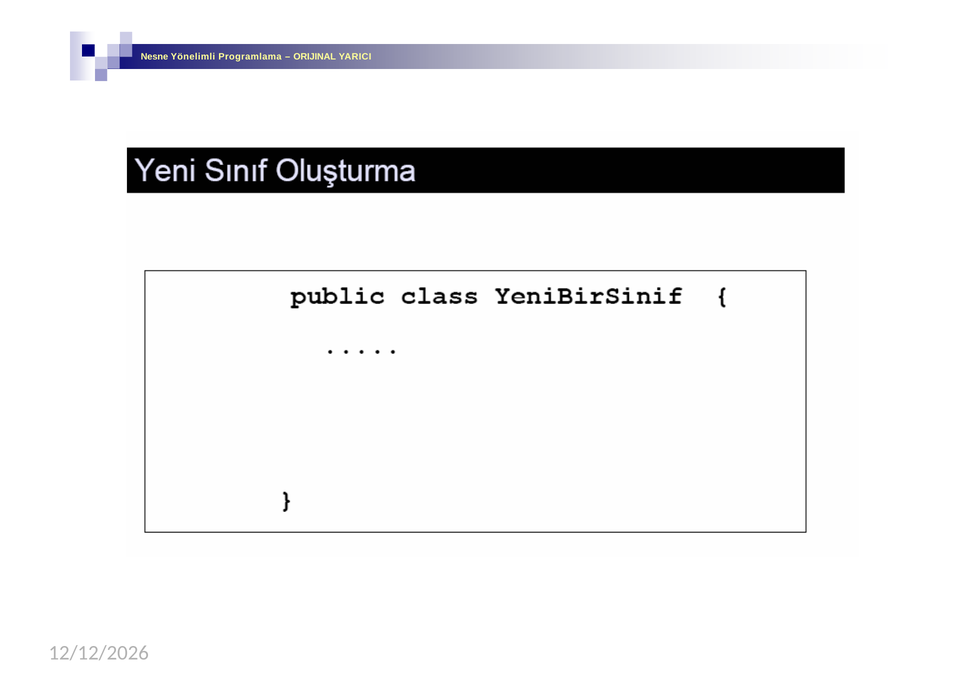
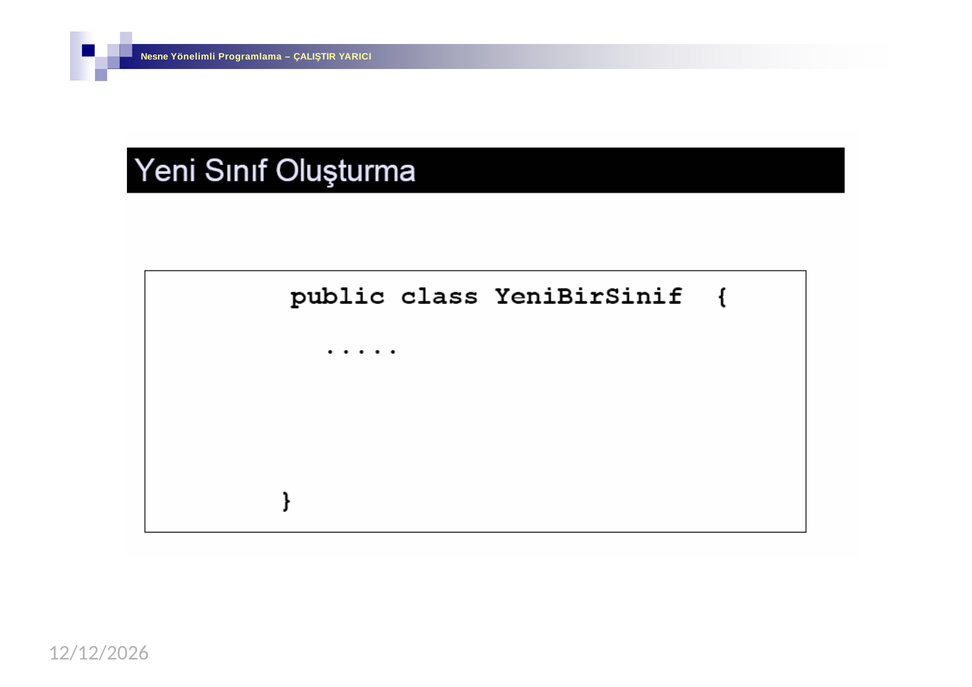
ORIJINAL: ORIJINAL -> ÇALIŞTIR
